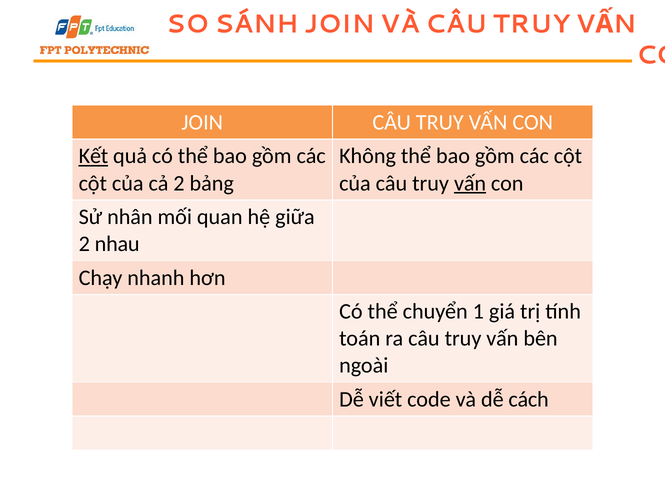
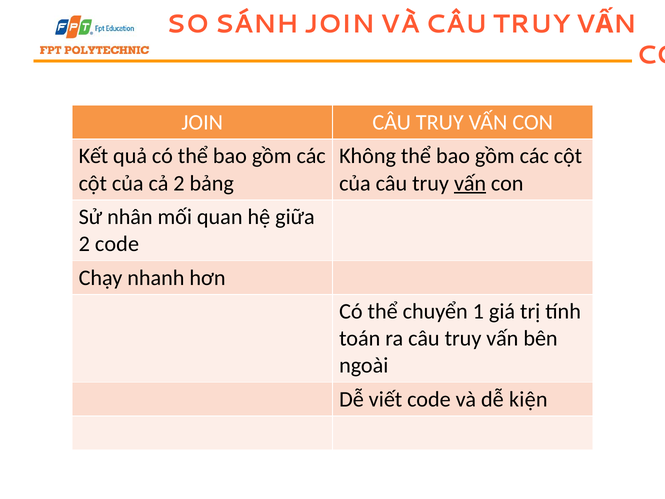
Kết underline: present -> none
2 nhau: nhau -> code
cách: cách -> kiện
